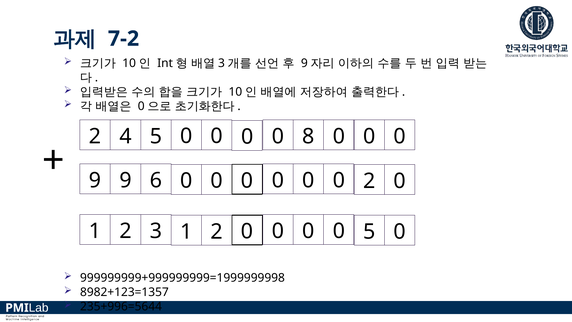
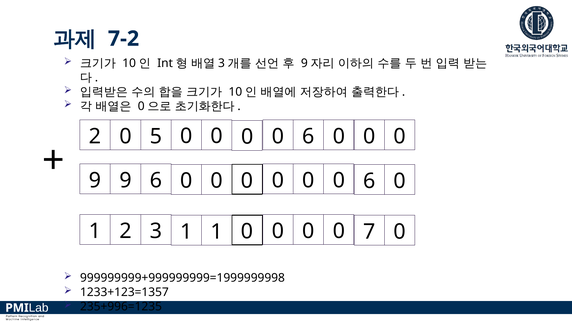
2 4: 4 -> 0
8 at (308, 136): 8 -> 6
2 at (369, 181): 2 -> 6
3 1 2: 2 -> 1
0 5: 5 -> 7
8982+123=1357: 8982+123=1357 -> 1233+123=1357
235+996=5644: 235+996=5644 -> 235+996=1235
